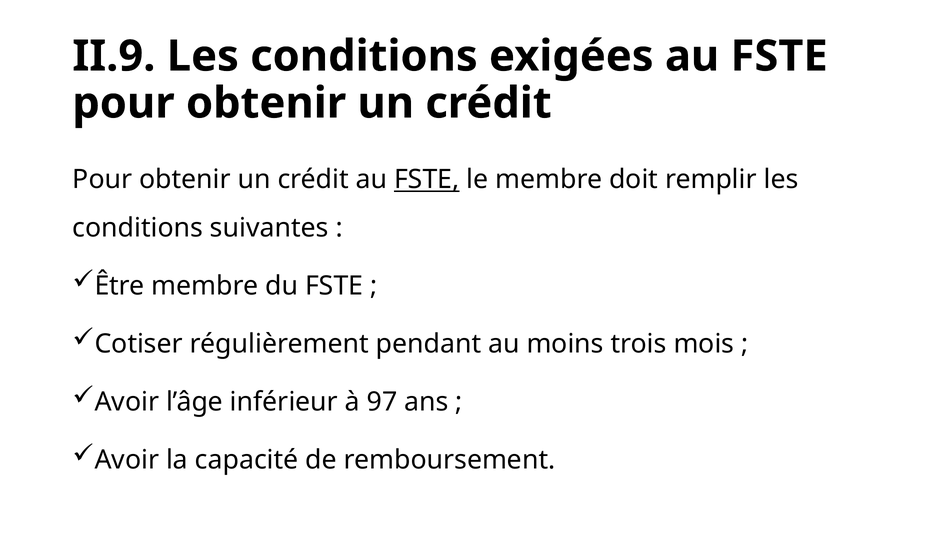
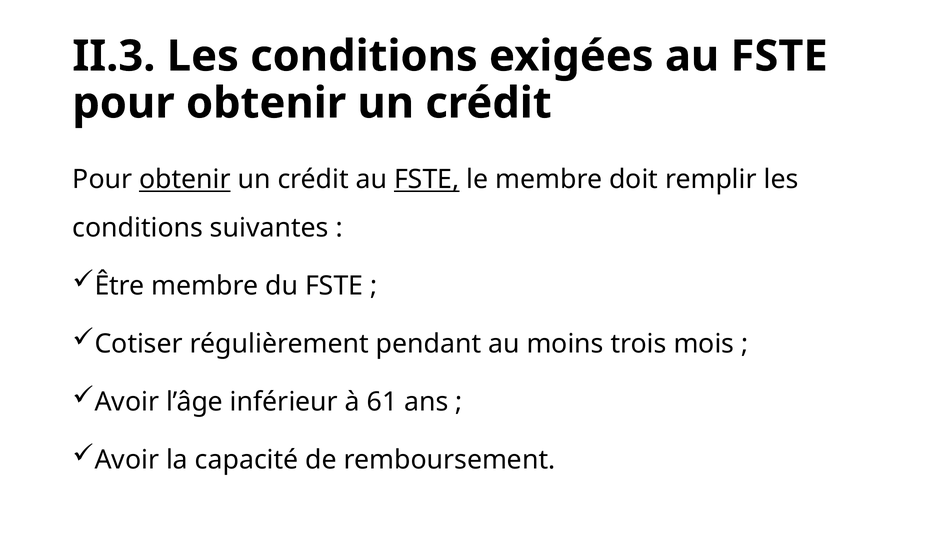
II.9: II.9 -> II.3
obtenir at (185, 180) underline: none -> present
97: 97 -> 61
